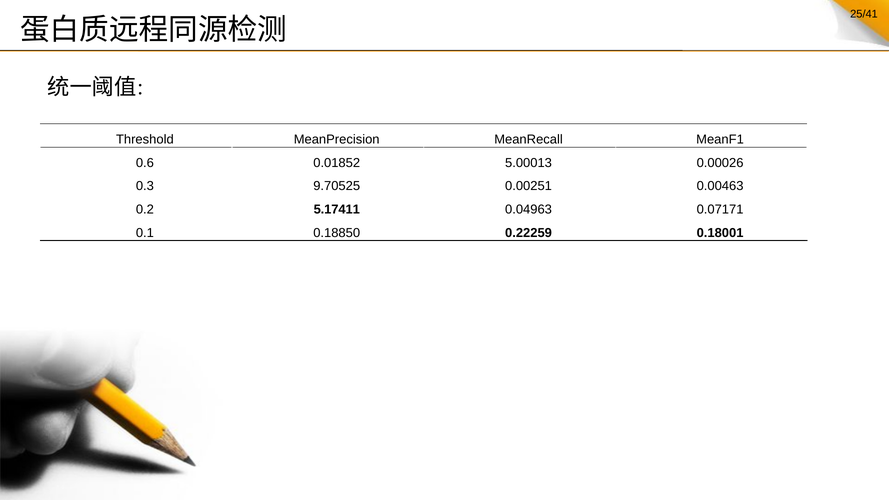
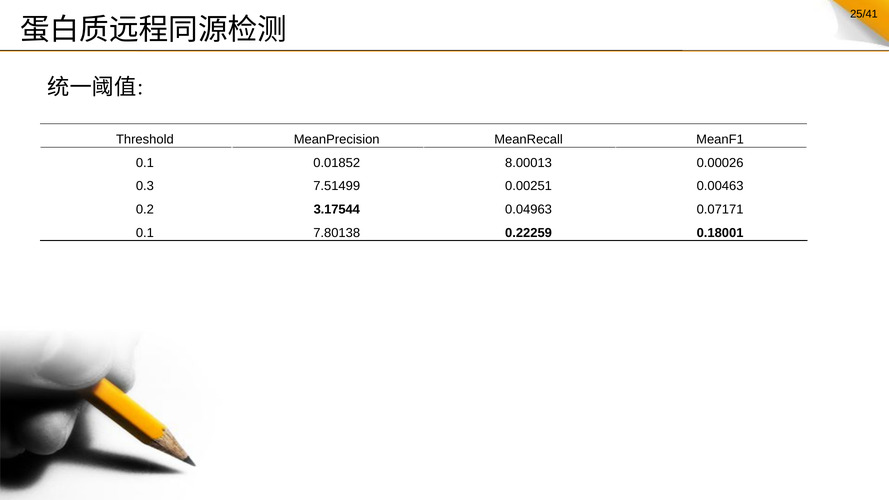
0.6 at (145, 163): 0.6 -> 0.1
5.00013: 5.00013 -> 8.00013
9.70525: 9.70525 -> 7.51499
5.17411: 5.17411 -> 3.17544
0.18850: 0.18850 -> 7.80138
